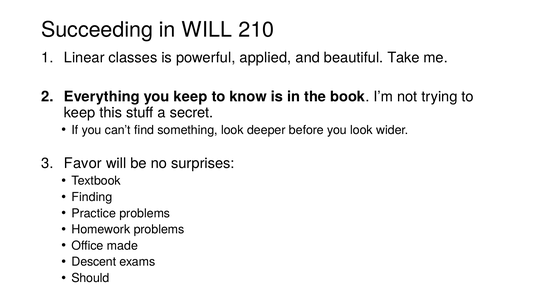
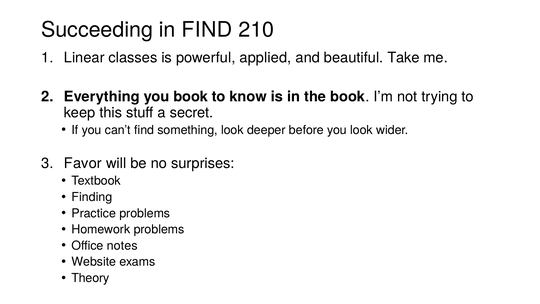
in WILL: WILL -> FIND
you keep: keep -> book
made: made -> notes
Descent: Descent -> Website
Should: Should -> Theory
